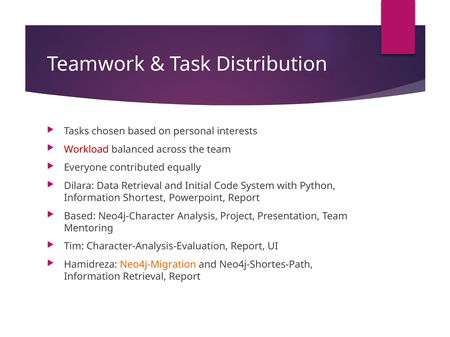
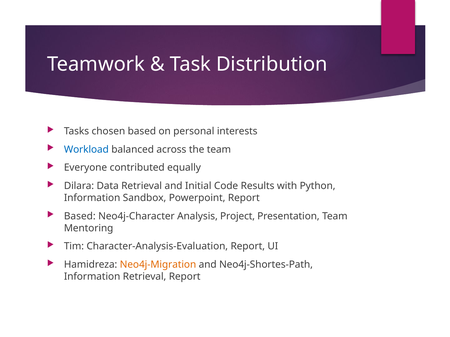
Workload colour: red -> blue
System: System -> Results
Shortest: Shortest -> Sandbox
